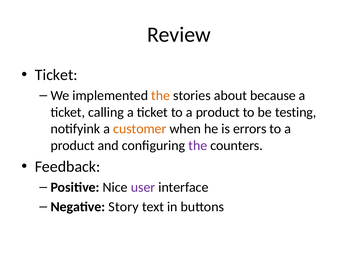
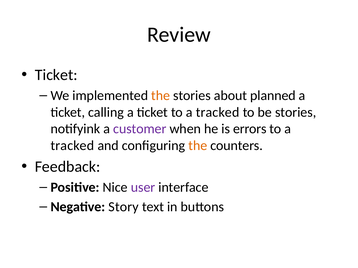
because: because -> planned
ticket to a product: product -> tracked
be testing: testing -> stories
customer colour: orange -> purple
product at (73, 146): product -> tracked
the at (198, 146) colour: purple -> orange
